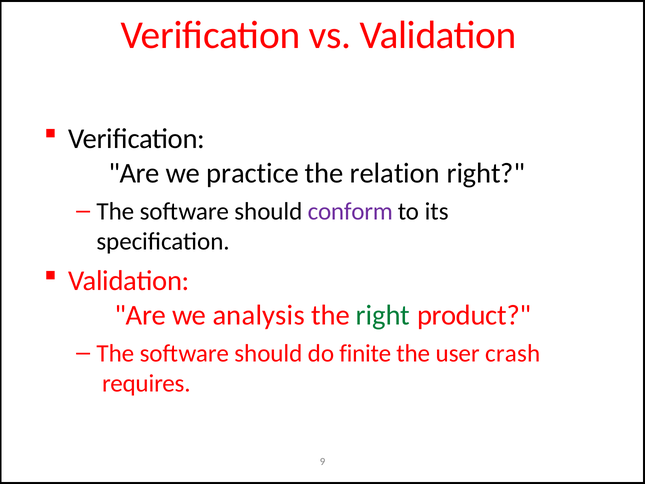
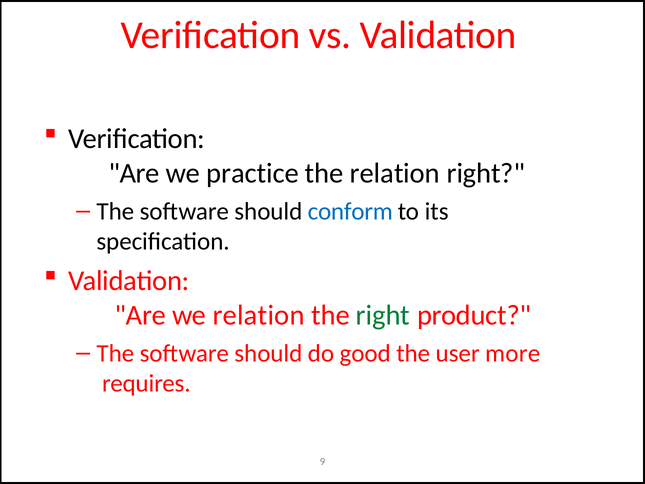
conform colour: purple -> blue
we analysis: analysis -> relation
finite: finite -> good
crash: crash -> more
